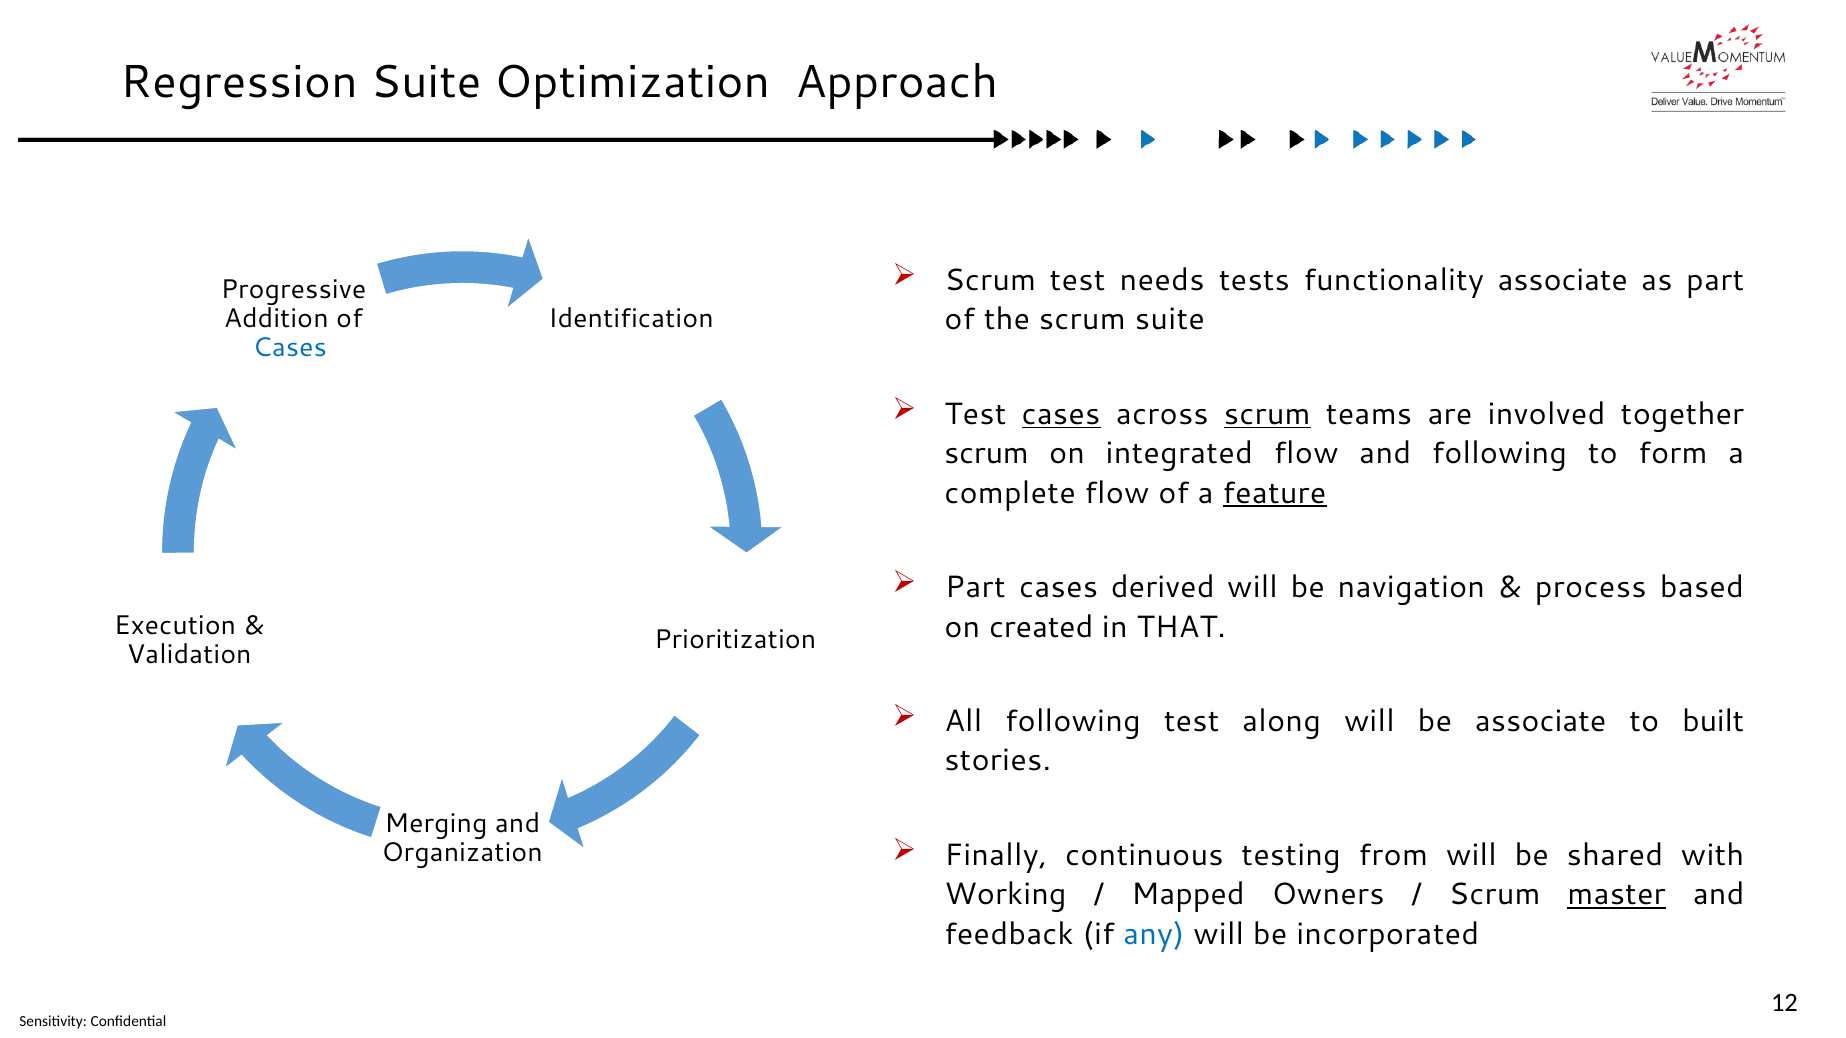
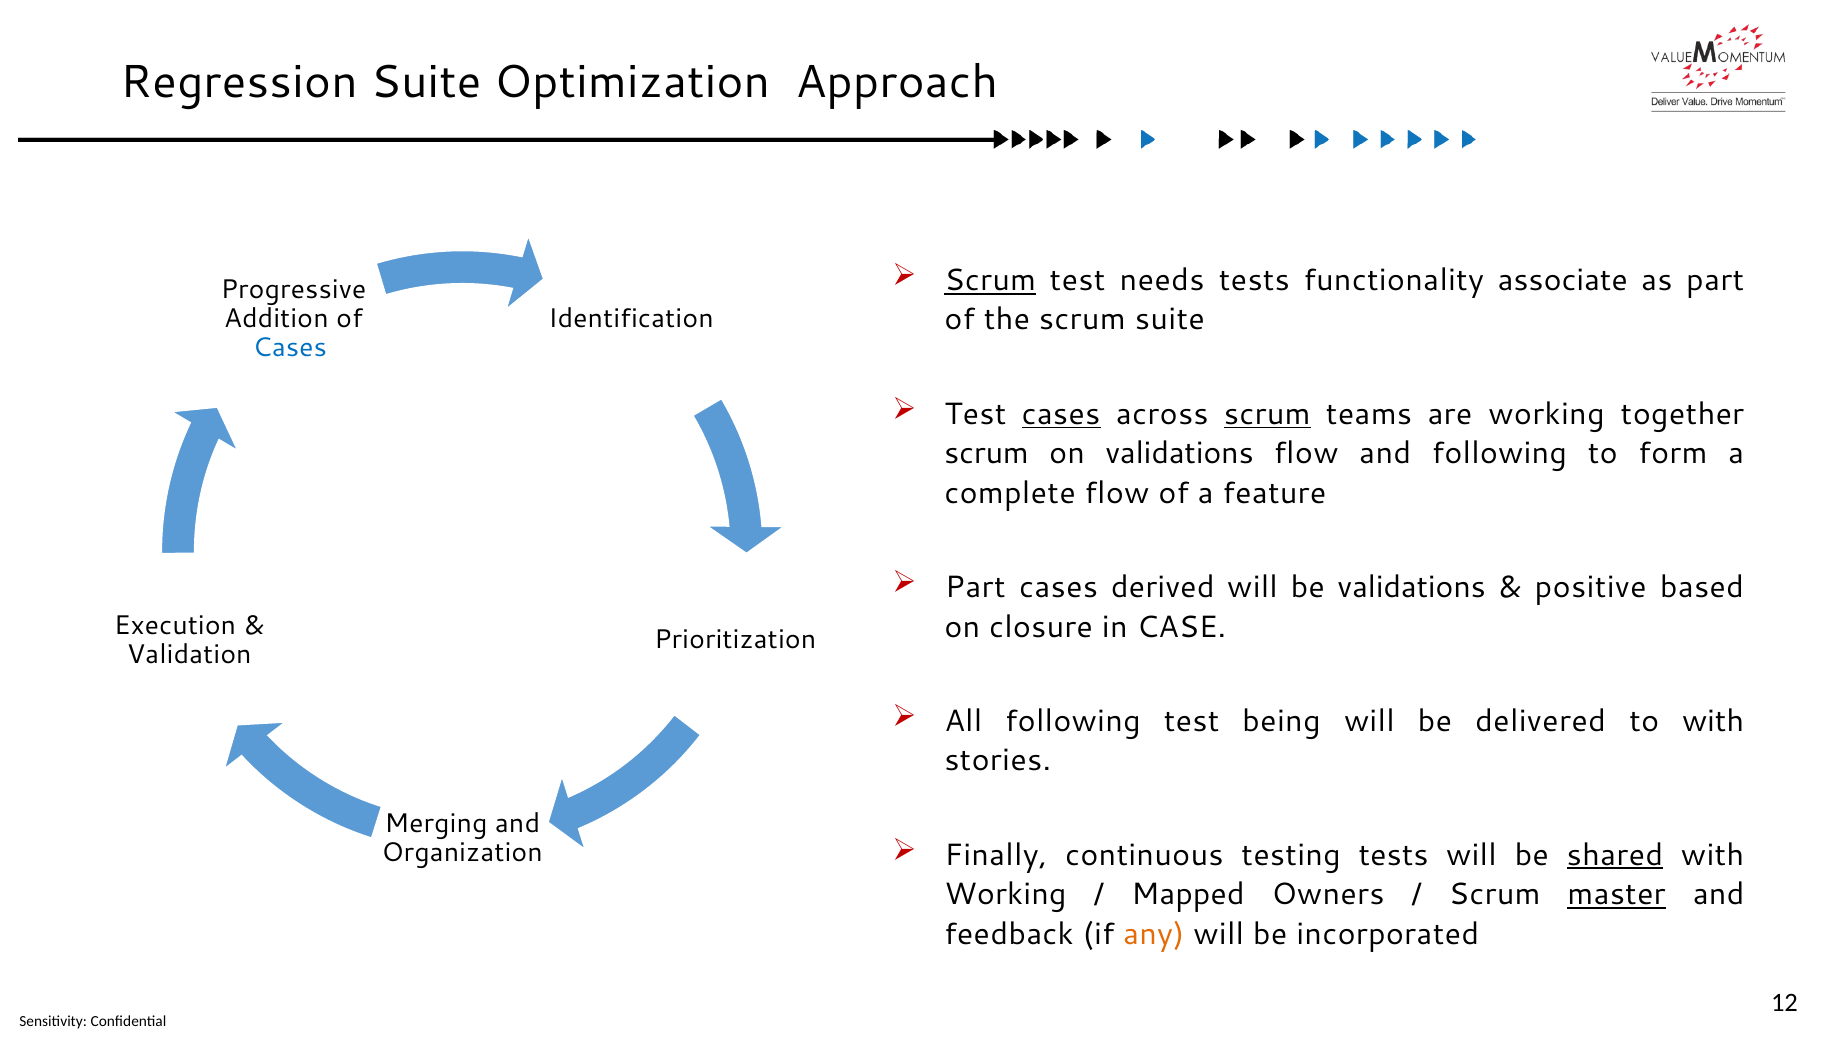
Scrum at (990, 280) underline: none -> present
are involved: involved -> working
on integrated: integrated -> validations
feature underline: present -> none
be navigation: navigation -> validations
process: process -> positive
created: created -> closure
THAT: THAT -> CASE
along: along -> being
be associate: associate -> delivered
to built: built -> with
testing from: from -> tests
shared underline: none -> present
any colour: blue -> orange
